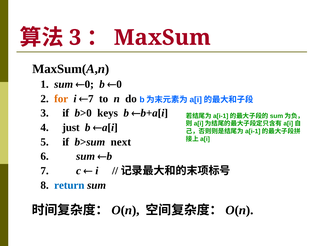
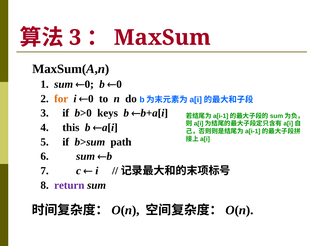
7 at (91, 99): 7 -> 0
just: just -> this
next: next -> path
return colour: blue -> purple
